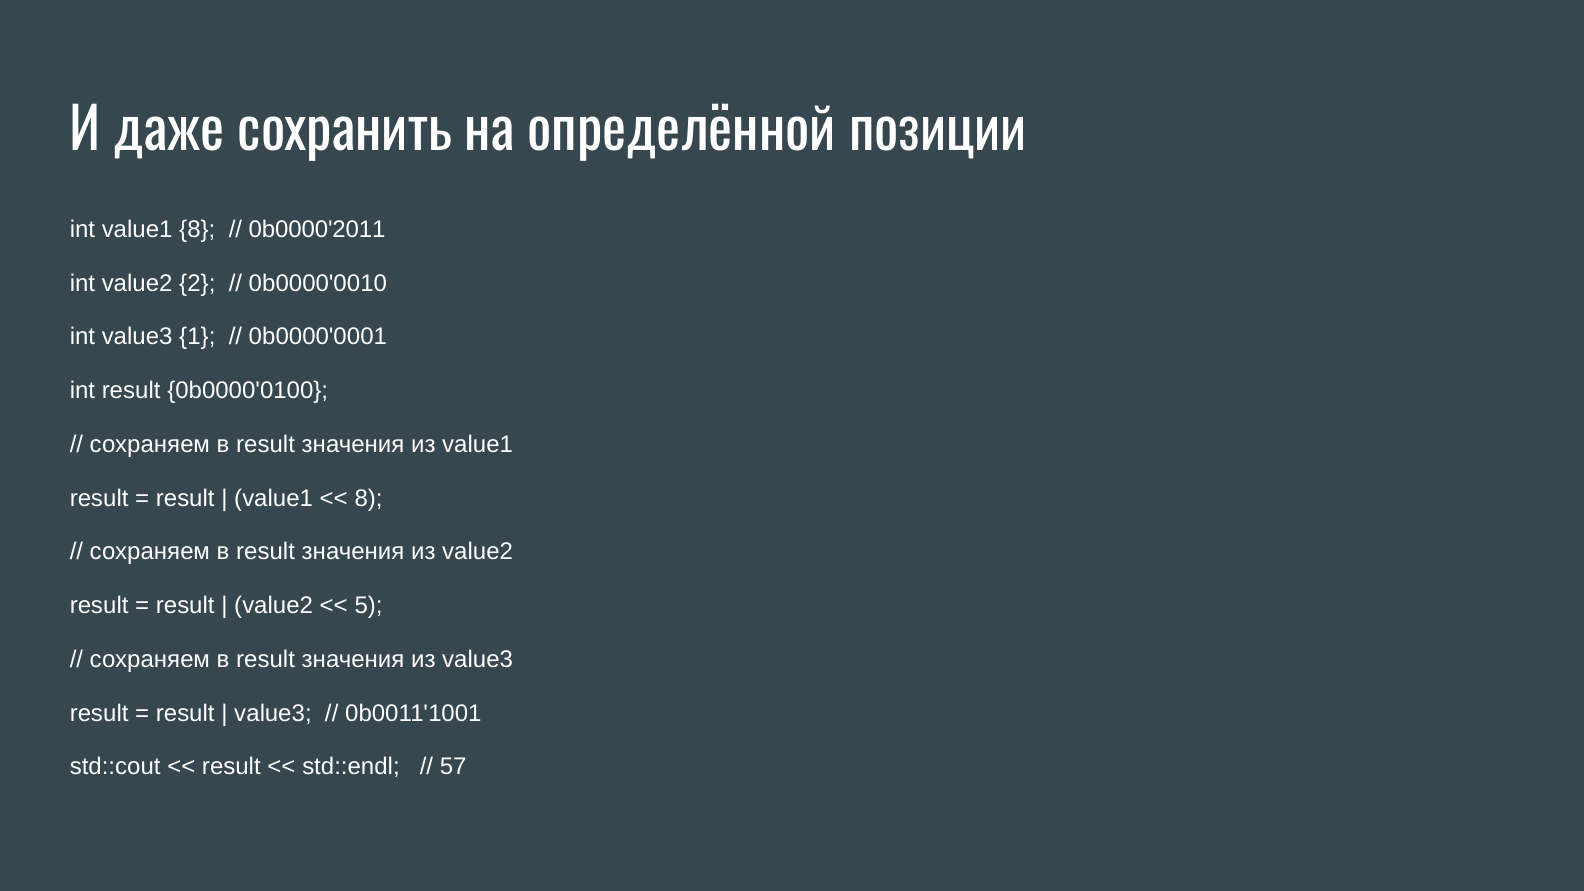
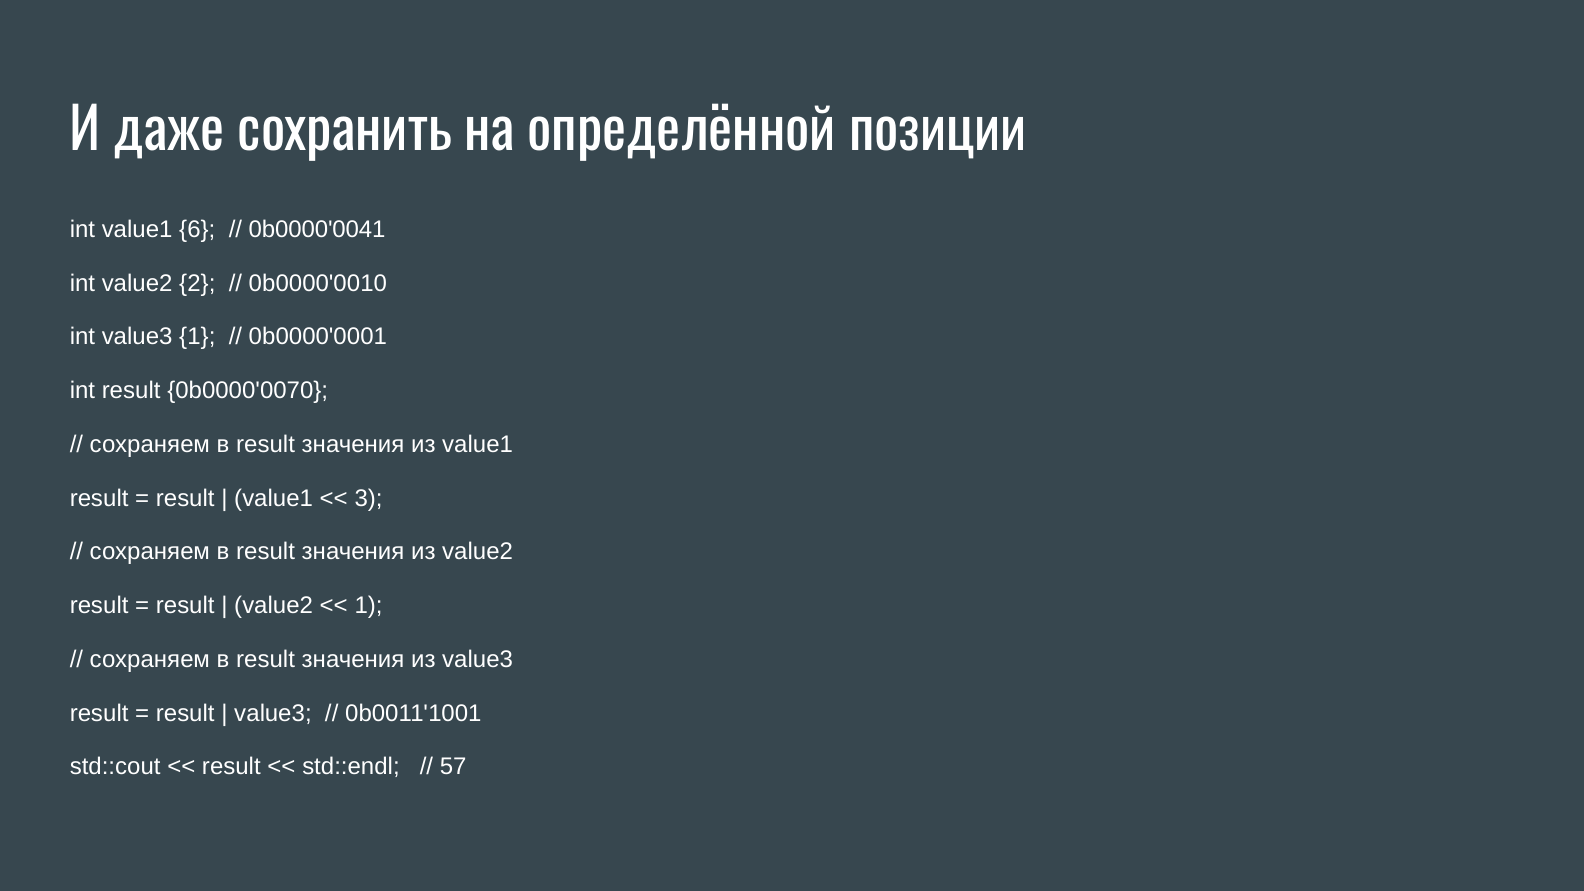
value1 8: 8 -> 6
0b0000'2011: 0b0000'2011 -> 0b0000'0041
0b0000'0100: 0b0000'0100 -> 0b0000'0070
8 at (369, 498): 8 -> 3
5 at (369, 606): 5 -> 1
